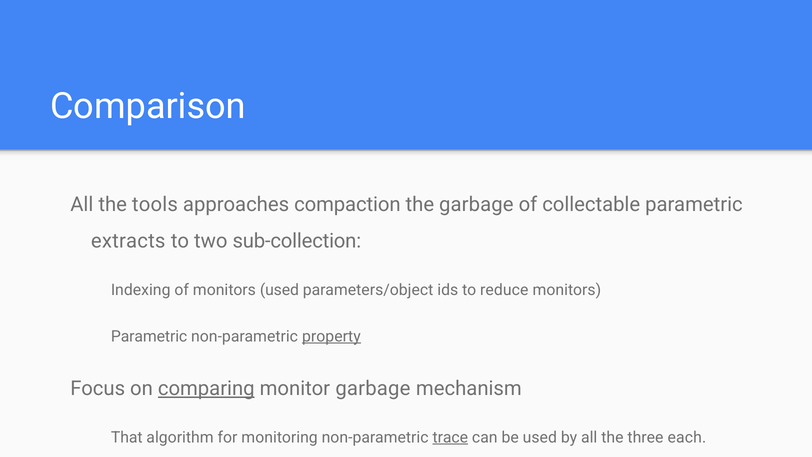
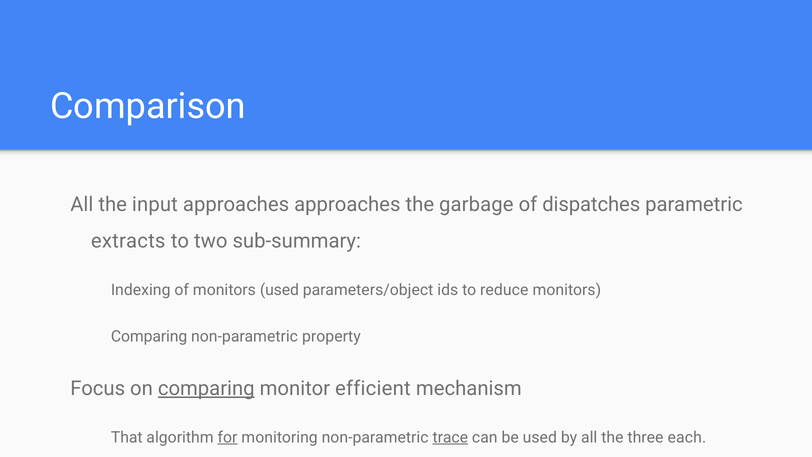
tools: tools -> input
approaches compaction: compaction -> approaches
collectable: collectable -> dispatches
sub-collection: sub-collection -> sub-summary
Parametric at (149, 336): Parametric -> Comparing
property underline: present -> none
monitor garbage: garbage -> efficient
for underline: none -> present
